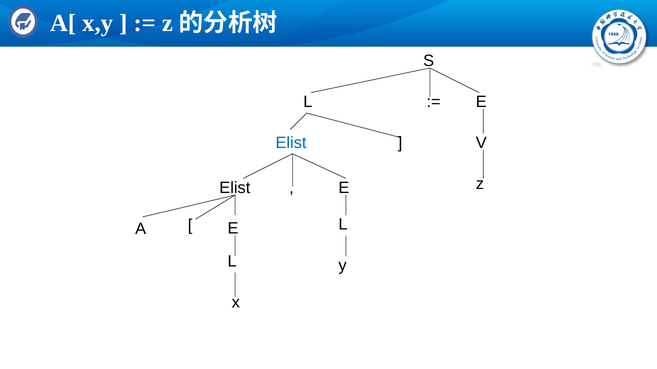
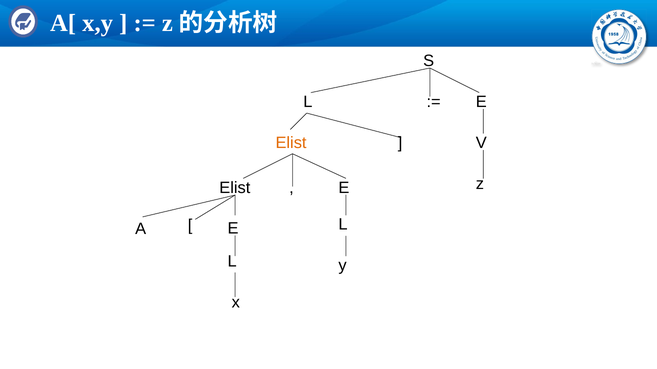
Elist at (291, 143) colour: blue -> orange
